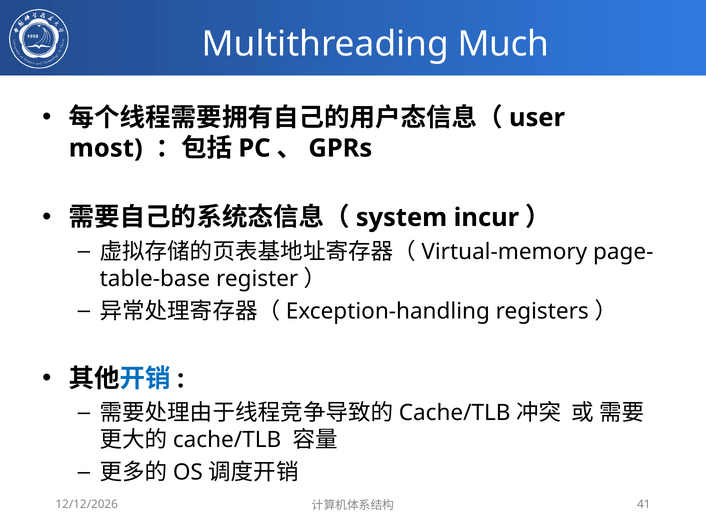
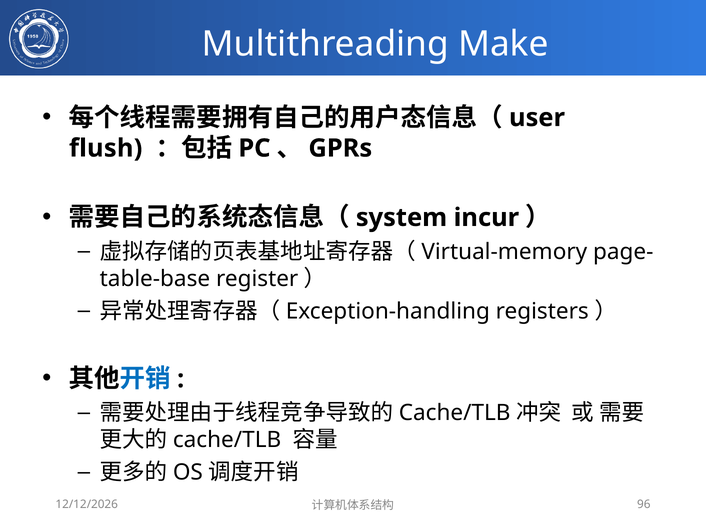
Much: Much -> Make
most: most -> flush
41: 41 -> 96
